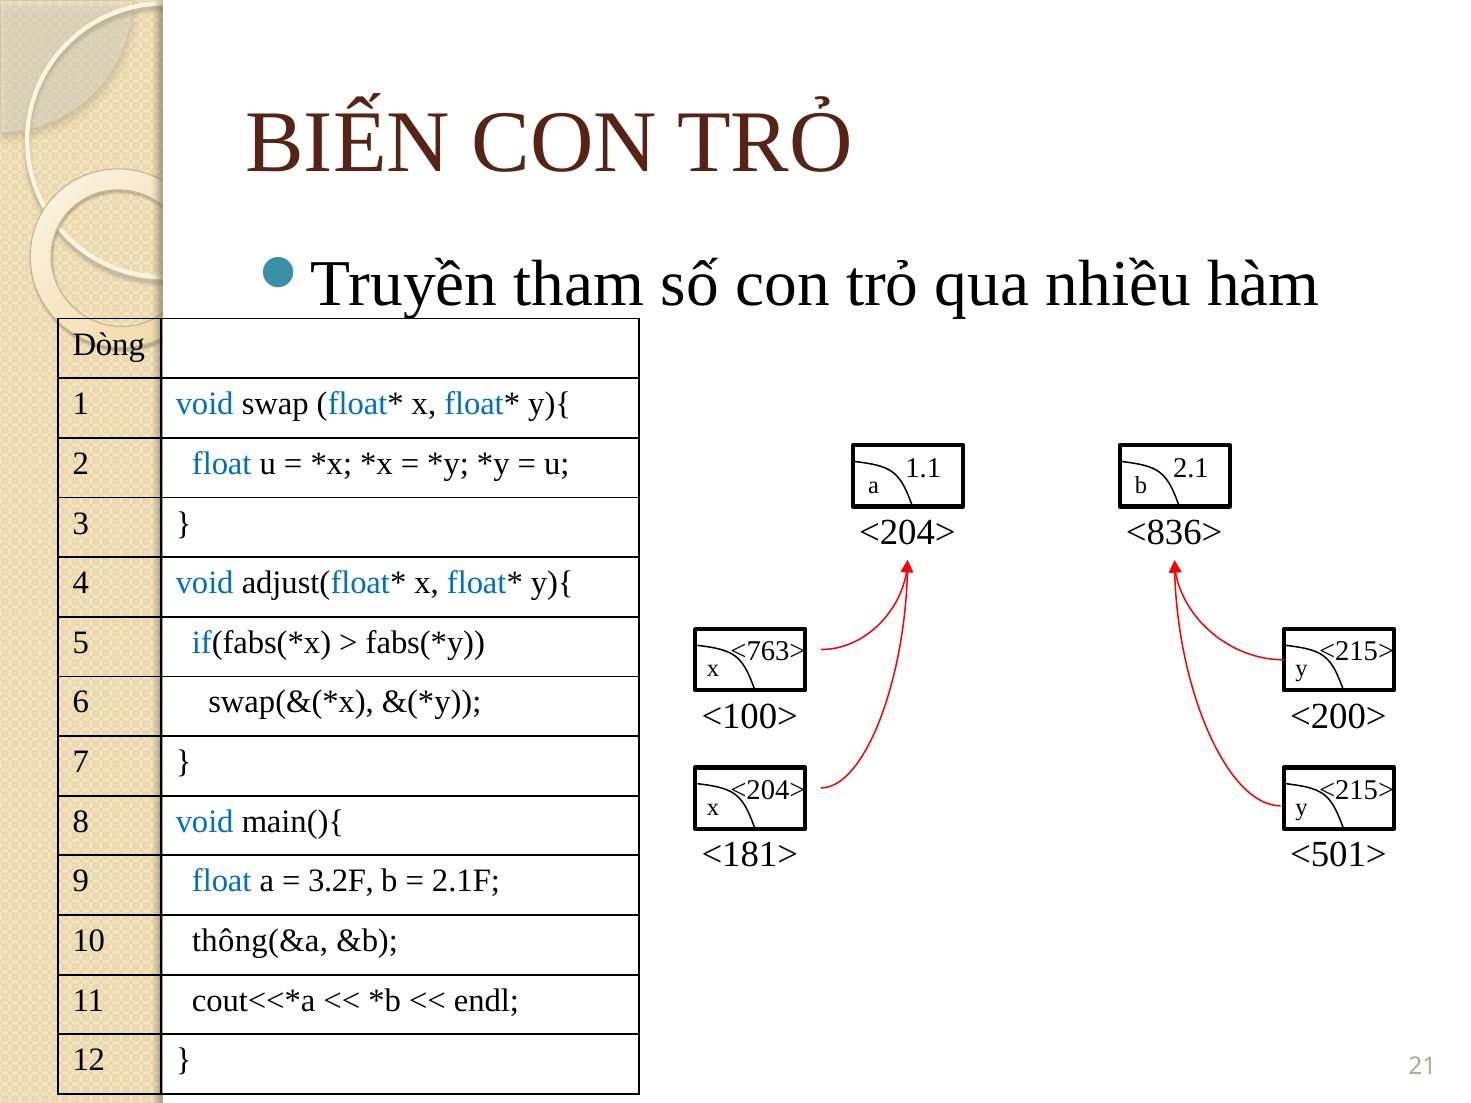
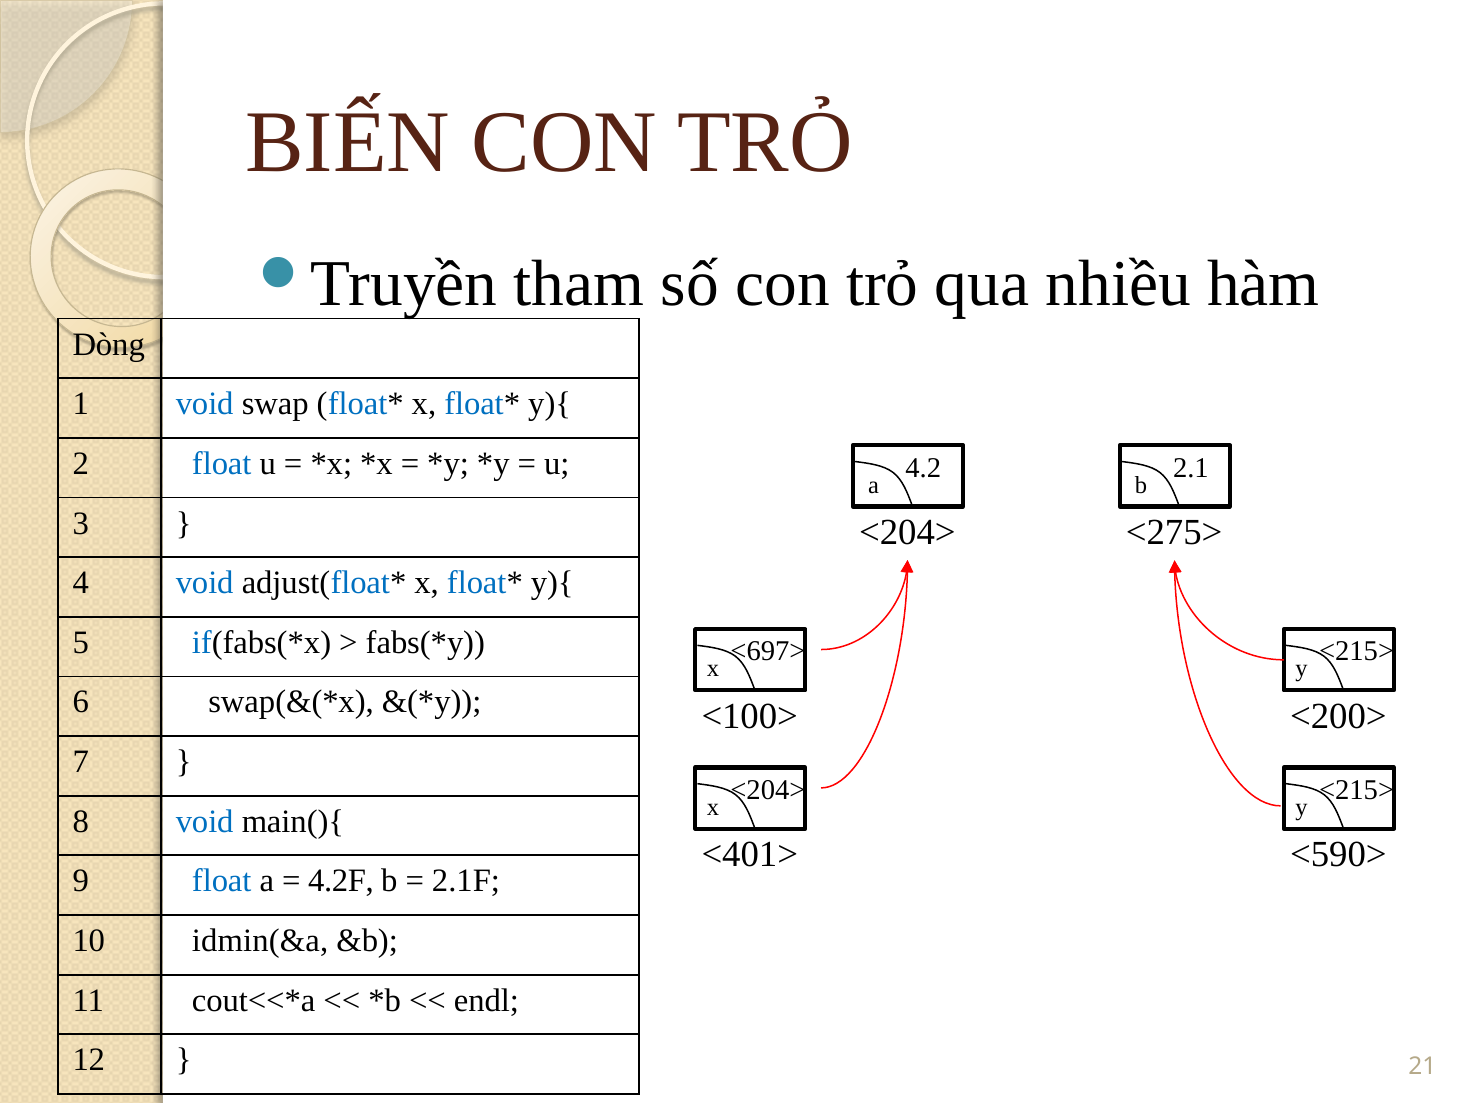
1.1: 1.1 -> 4.2
<836>: <836> -> <275>
<763>: <763> -> <697>
<181>: <181> -> <401>
<501>: <501> -> <590>
3.2F: 3.2F -> 4.2F
thông(&a: thông(&a -> idmin(&a
